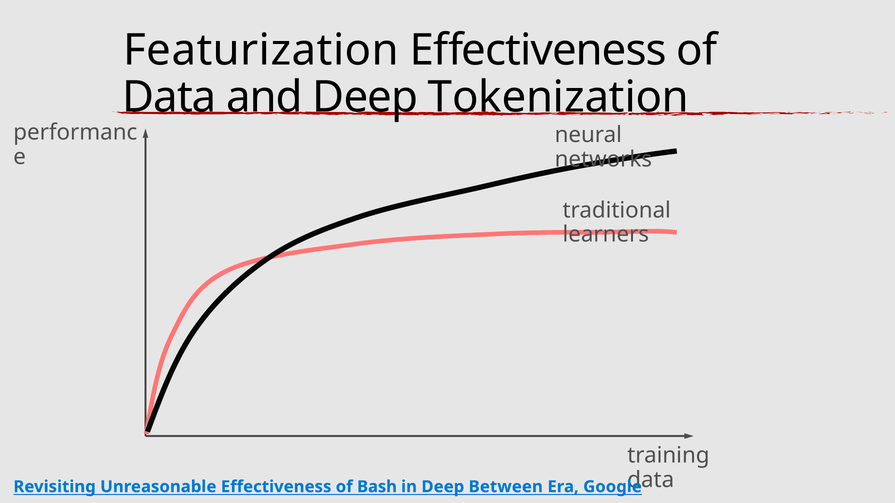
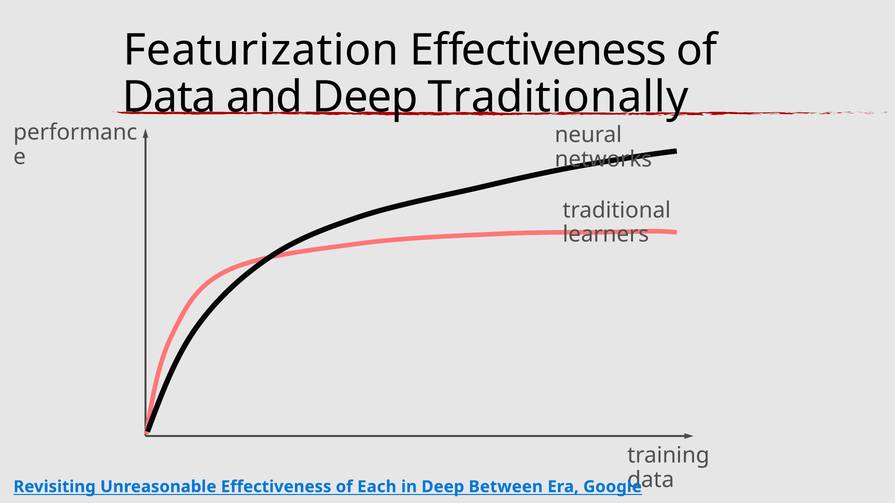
Tokenization: Tokenization -> Traditionally
Bash: Bash -> Each
